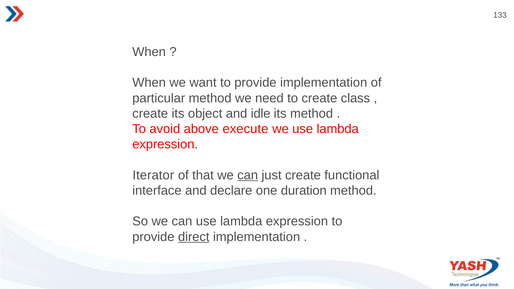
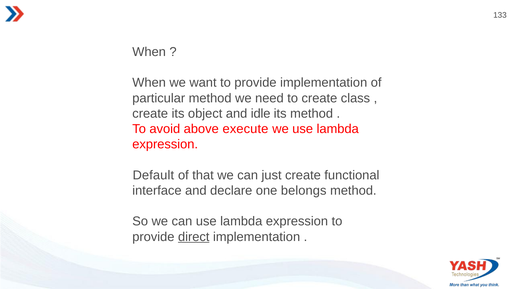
Iterator: Iterator -> Default
can at (248, 175) underline: present -> none
duration: duration -> belongs
